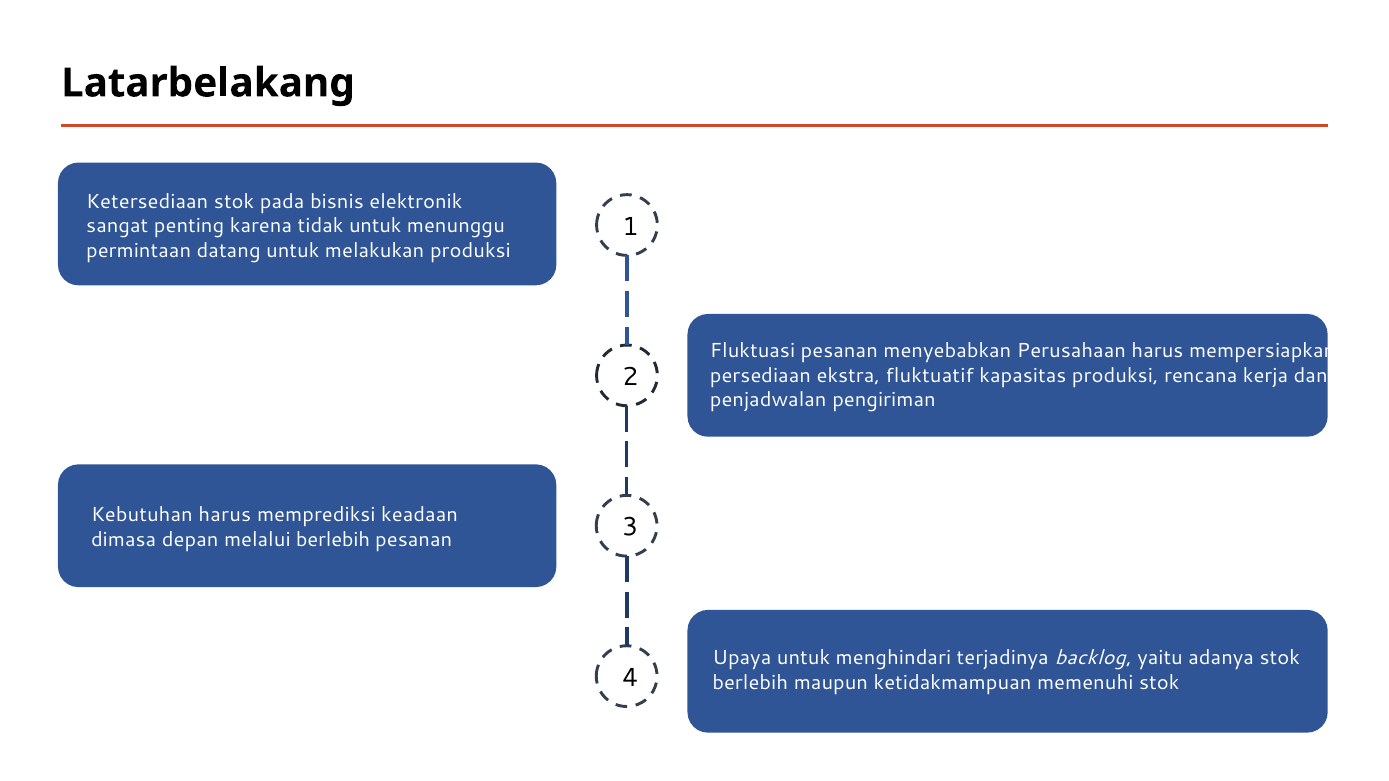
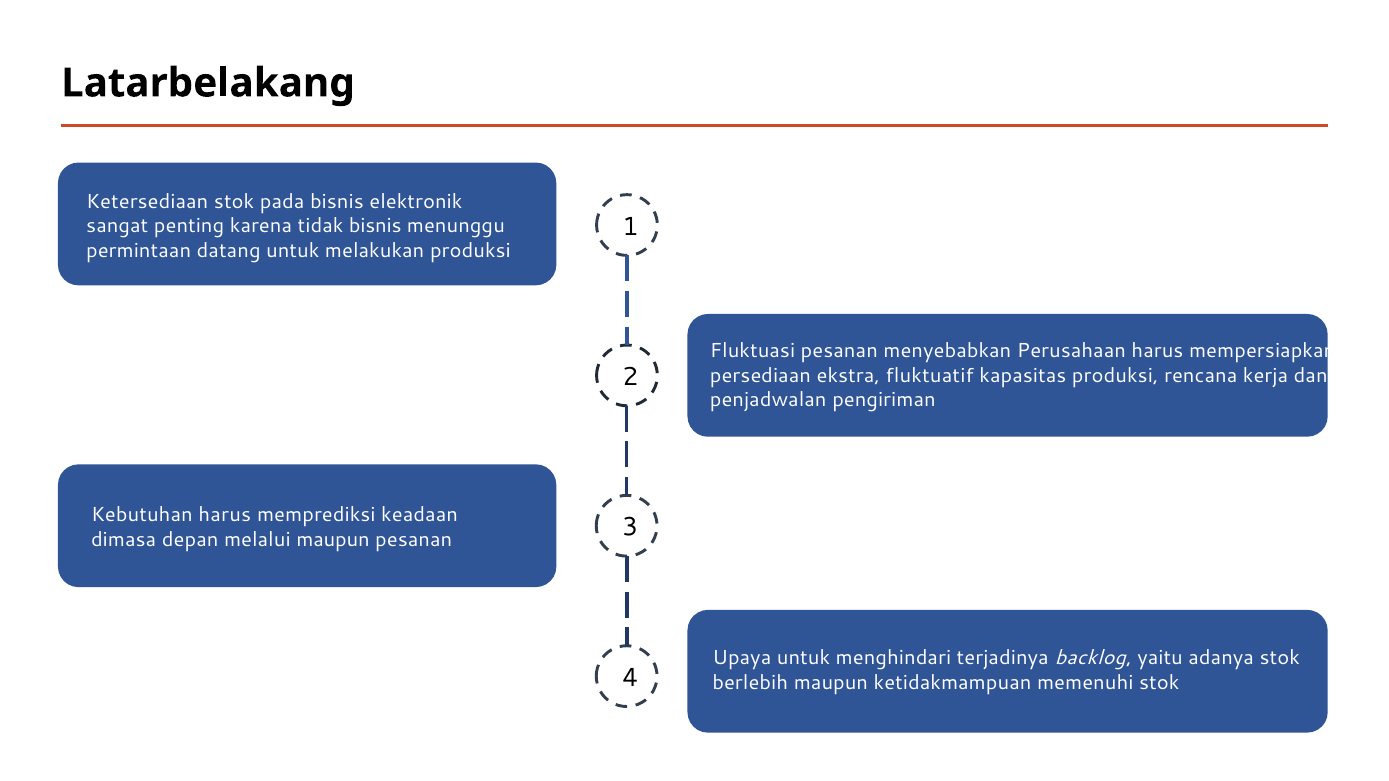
tidak untuk: untuk -> bisnis
melalui berlebih: berlebih -> maupun
